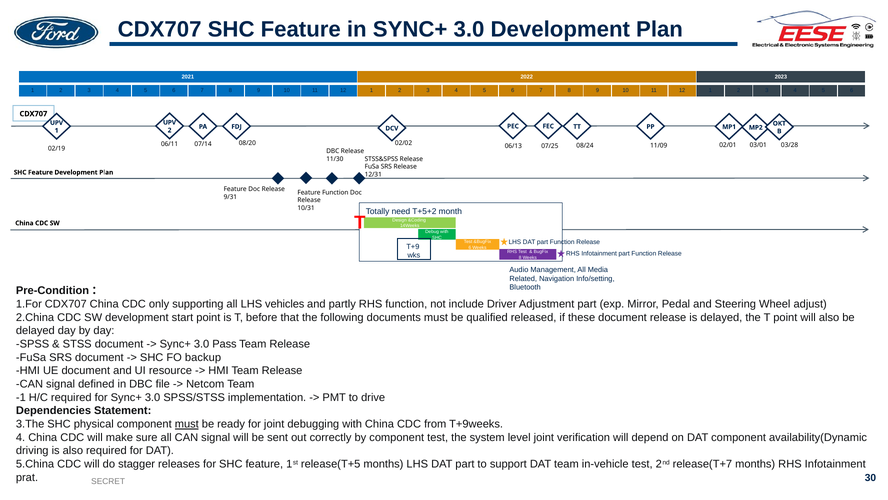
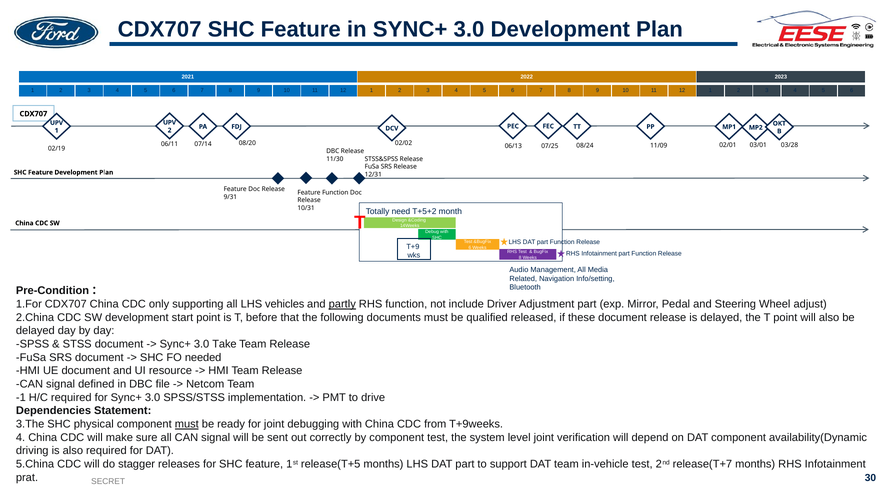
partly underline: none -> present
Pass: Pass -> Take
backup: backup -> needed
